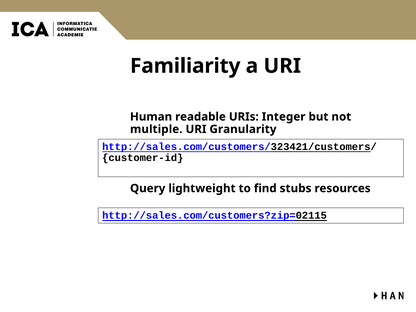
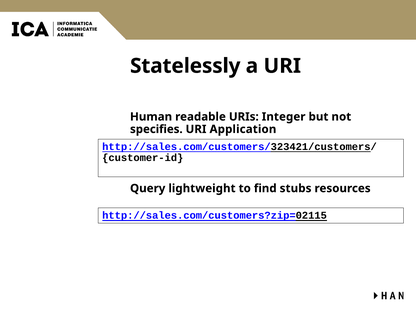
Familiarity: Familiarity -> Statelessly
multiple: multiple -> specifies
Granularity: Granularity -> Application
